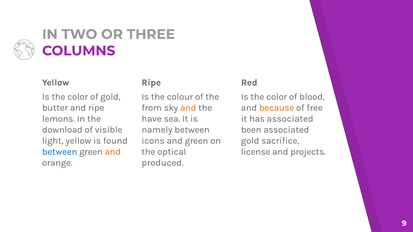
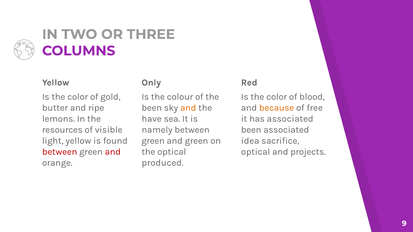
Ripe at (151, 83): Ripe -> Only
from at (152, 108): from -> been
download: download -> resources
icons at (153, 141): icons -> green
gold at (250, 141): gold -> idea
between at (60, 152) colour: blue -> red
and at (113, 152) colour: orange -> red
license at (256, 152): license -> optical
